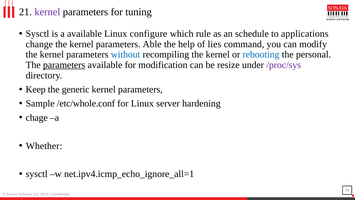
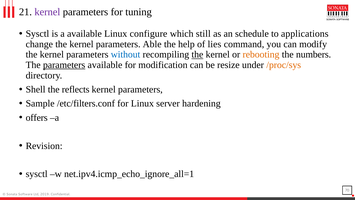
rule: rule -> still
the at (197, 54) underline: none -> present
rebooting colour: blue -> orange
personal: personal -> numbers
/proc/sys colour: purple -> orange
Keep: Keep -> Shell
generic: generic -> reflects
/etc/whole.conf: /etc/whole.conf -> /etc/filters.conf
chage: chage -> offers
Whether: Whether -> Revision
